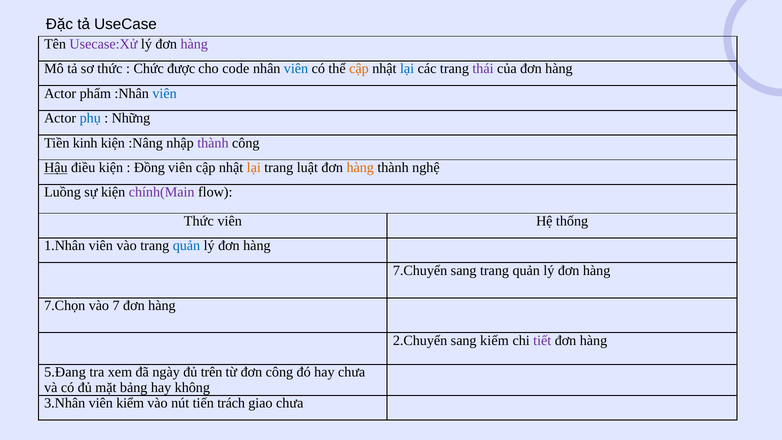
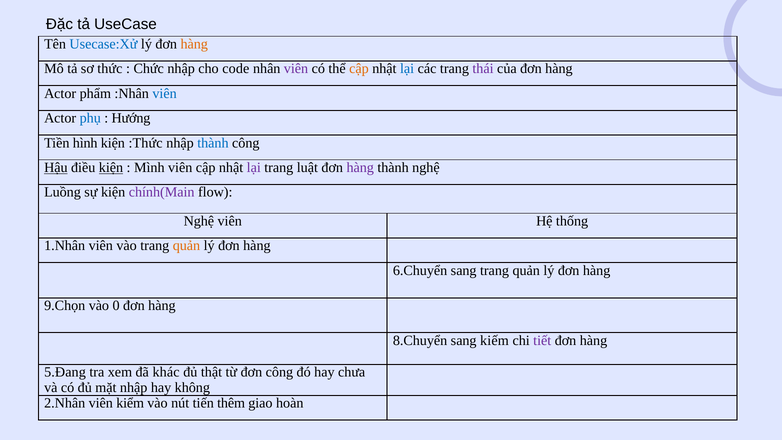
Usecase:Xử colour: purple -> blue
hàng at (194, 44) colour: purple -> orange
Chức được: được -> nhập
viên at (296, 69) colour: blue -> purple
Những: Những -> Hướng
kinh: kinh -> hình
:Nâng: :Nâng -> :Thức
thành at (213, 143) colour: purple -> blue
kiện at (111, 168) underline: none -> present
Đồng: Đồng -> Mình
lại at (254, 168) colour: orange -> purple
hàng at (360, 168) colour: orange -> purple
Thức at (199, 221): Thức -> Nghệ
quản at (186, 246) colour: blue -> orange
7.Chuyển: 7.Chuyển -> 6.Chuyển
7.Chọn: 7.Chọn -> 9.Chọn
7: 7 -> 0
2.Chuyển: 2.Chuyển -> 8.Chuyển
ngày: ngày -> khác
trên: trên -> thật
mặt bảng: bảng -> nhập
3.Nhân: 3.Nhân -> 2.Nhân
trách: trách -> thêm
giao chưa: chưa -> hoàn
